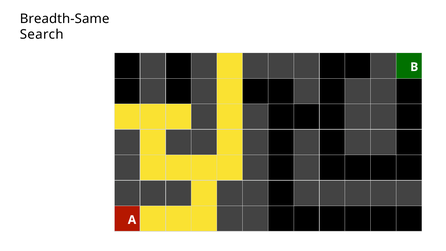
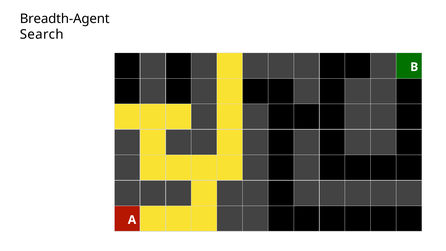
Breadth-Same: Breadth-Same -> Breadth-Agent
